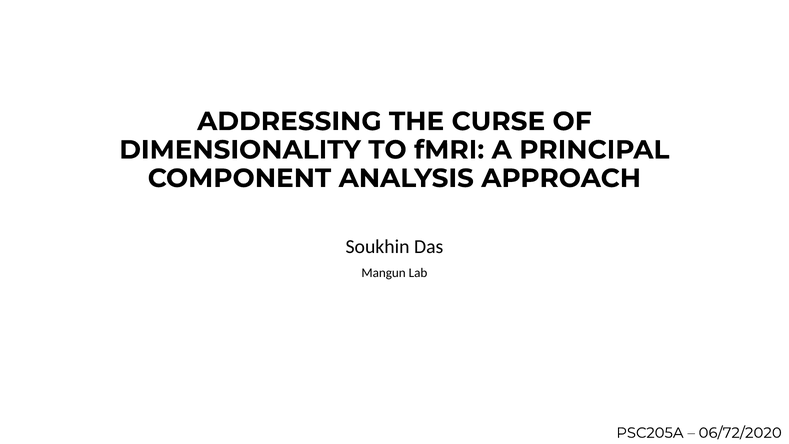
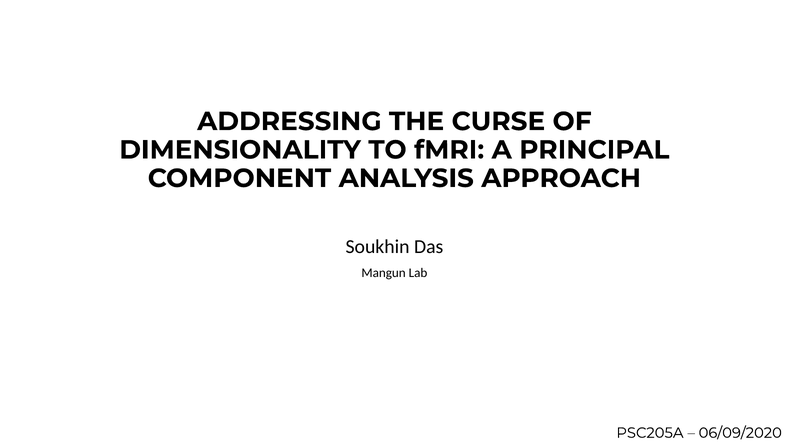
06/72/2020: 06/72/2020 -> 06/09/2020
